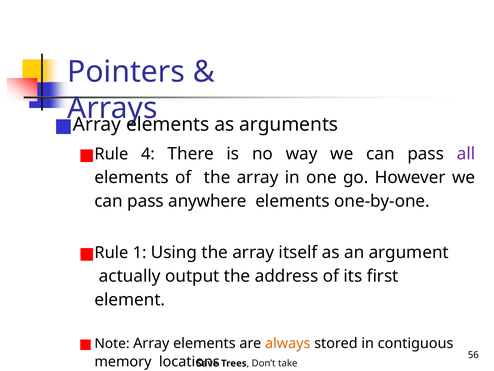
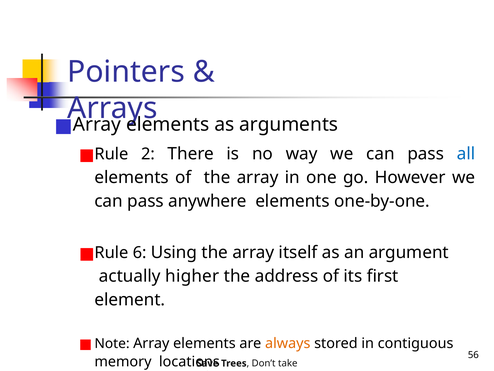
4: 4 -> 2
all colour: purple -> blue
1: 1 -> 6
output: output -> higher
